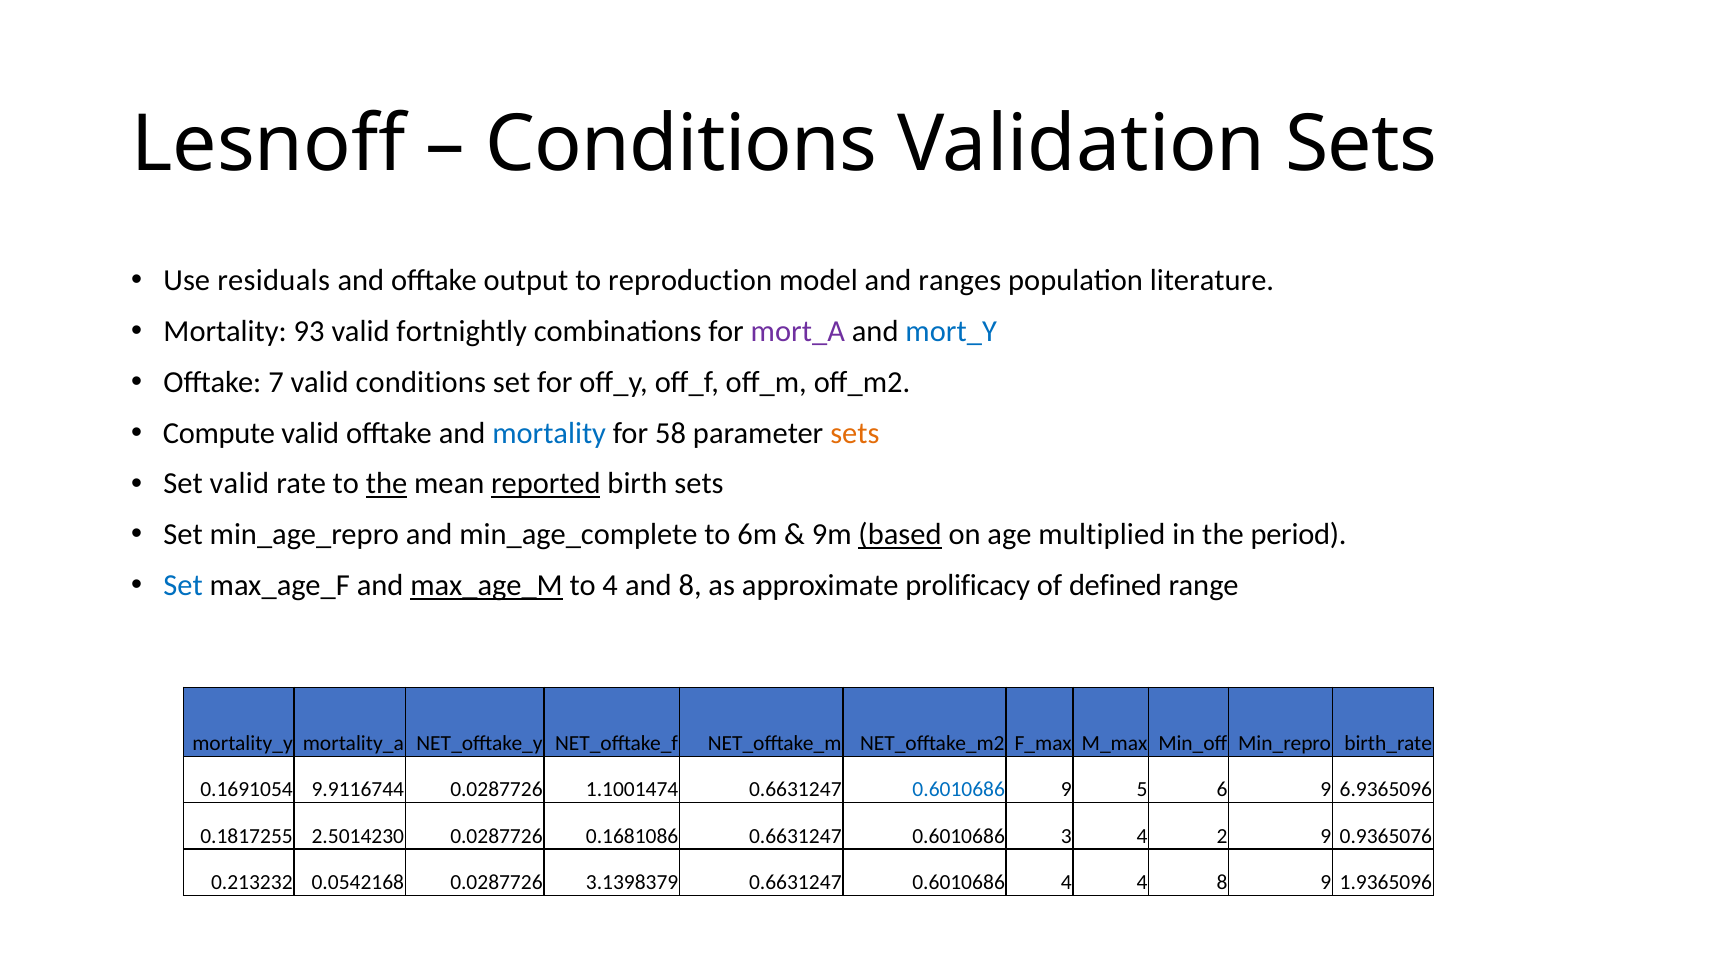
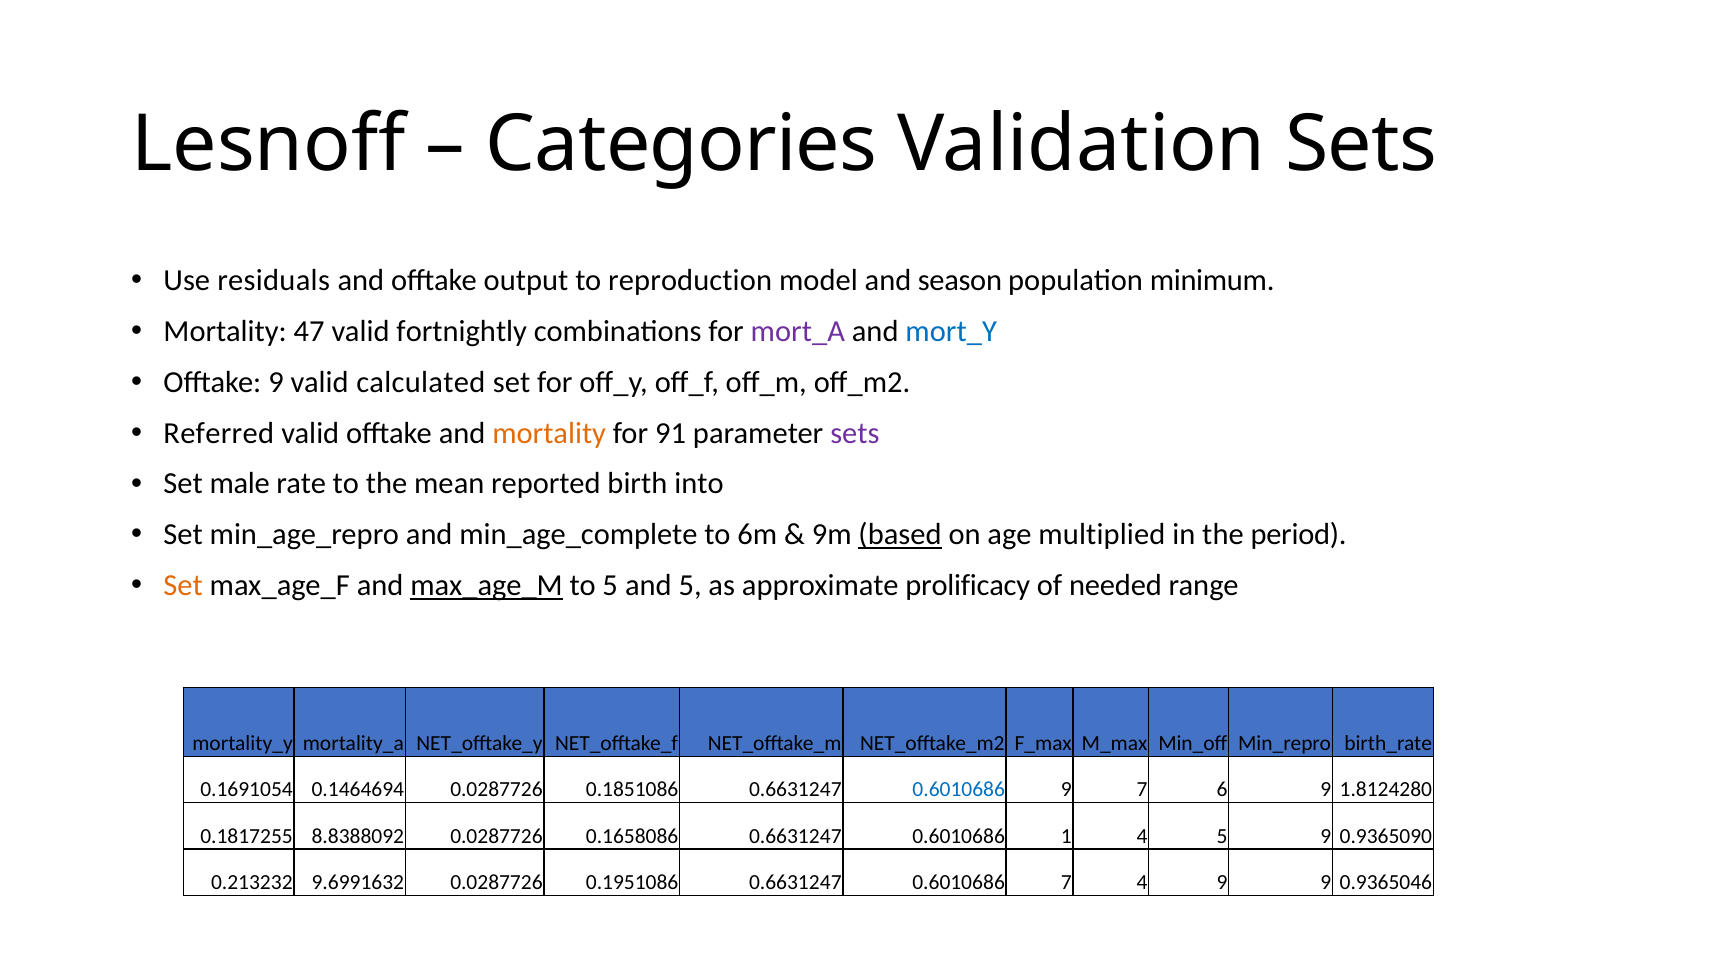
Conditions at (682, 145): Conditions -> Categories
ranges: ranges -> season
literature: literature -> minimum
93: 93 -> 47
Offtake 7: 7 -> 9
valid conditions: conditions -> calculated
Compute: Compute -> Referred
mortality at (549, 433) colour: blue -> orange
58: 58 -> 91
sets at (855, 433) colour: orange -> purple
Set valid: valid -> male
the at (387, 484) underline: present -> none
reported underline: present -> none
birth sets: sets -> into
Set at (183, 586) colour: blue -> orange
to 4: 4 -> 5
and 8: 8 -> 5
defined: defined -> needed
9.9116744: 9.9116744 -> 0.1464694
1.1001474: 1.1001474 -> 0.1851086
9 5: 5 -> 7
6.9365096: 6.9365096 -> 1.8124280
2.5014230: 2.5014230 -> 8.8388092
0.1681086: 0.1681086 -> 0.1658086
3: 3 -> 1
4 2: 2 -> 5
0.9365076: 0.9365076 -> 0.9365090
0.0542168: 0.0542168 -> 9.6991632
3.1398379: 3.1398379 -> 0.1951086
0.6010686 4: 4 -> 7
4 8: 8 -> 9
1.9365096: 1.9365096 -> 0.9365046
